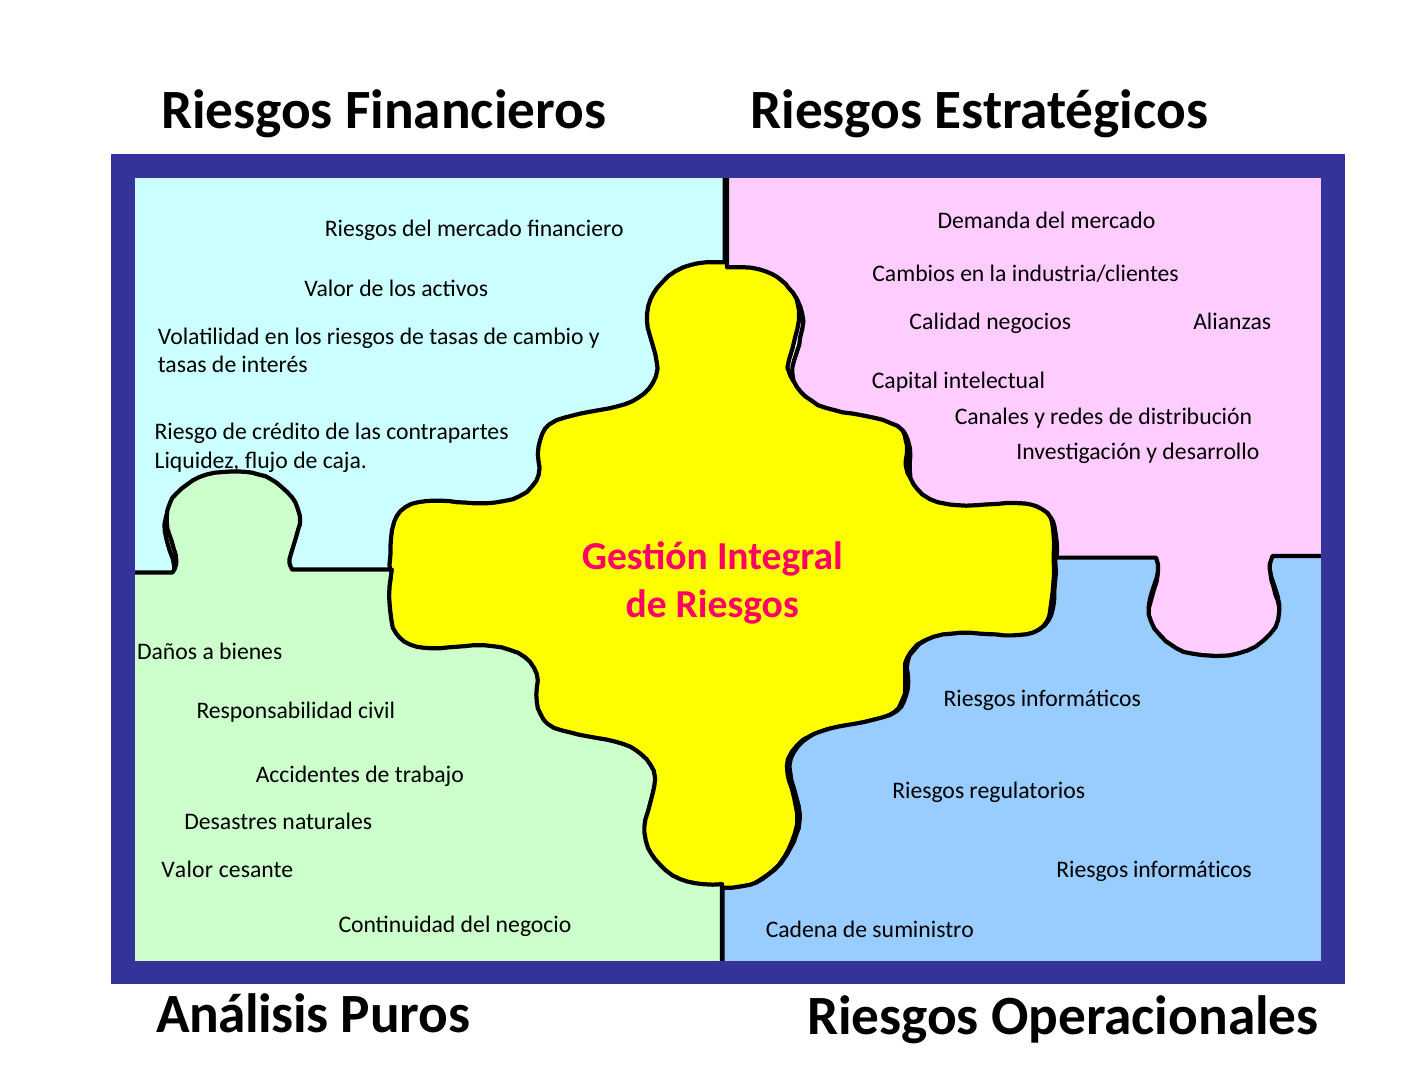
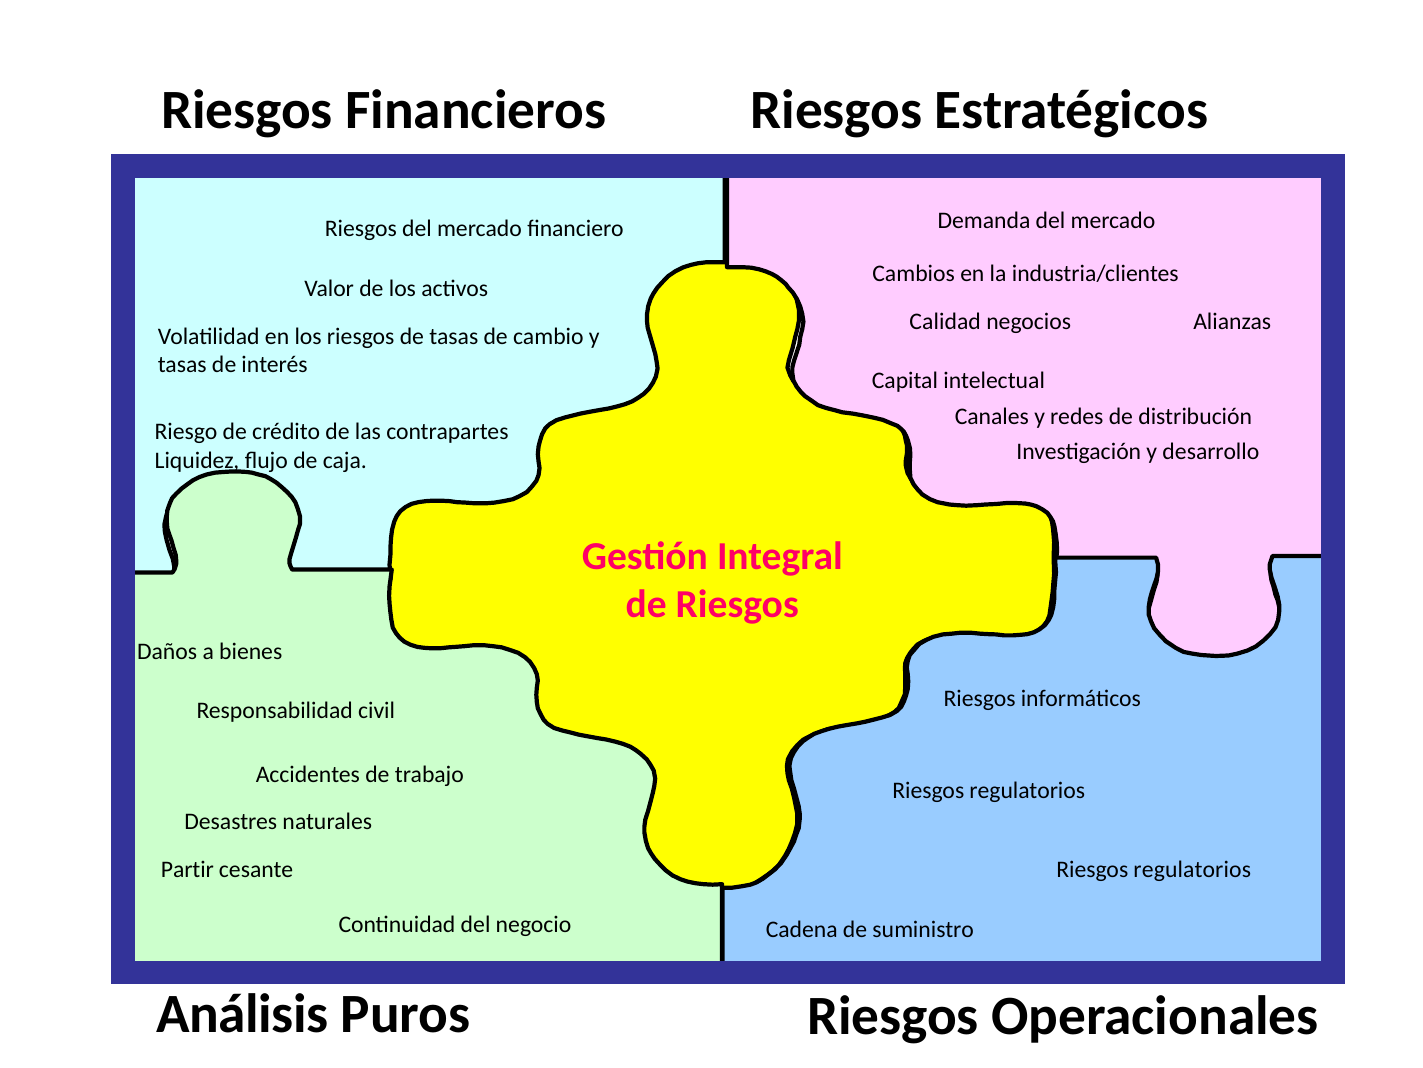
Valor at (187, 869): Valor -> Partir
informáticos at (1192, 869): informáticos -> regulatorios
